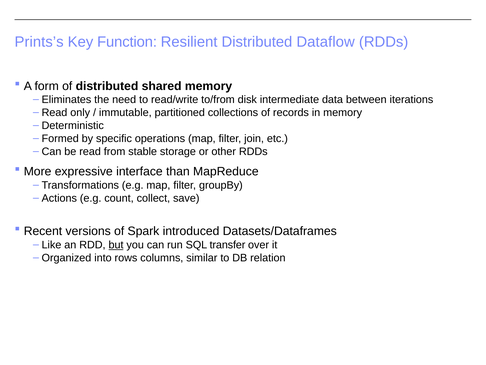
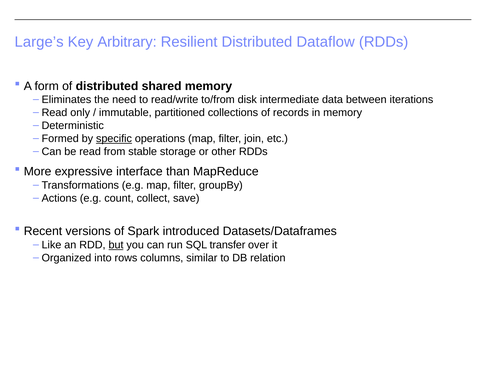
Prints’s: Prints’s -> Large’s
Function: Function -> Arbitrary
specific underline: none -> present
